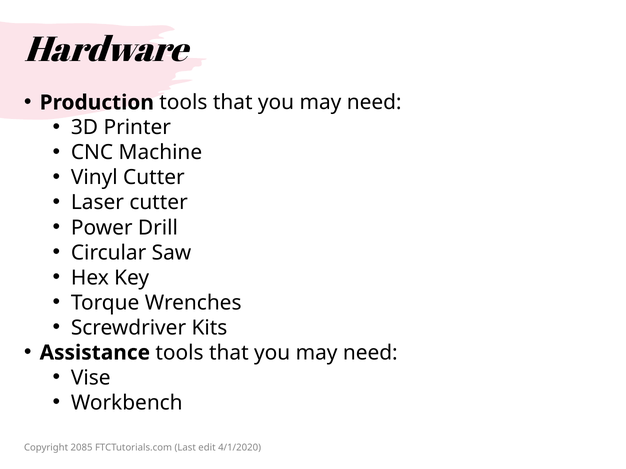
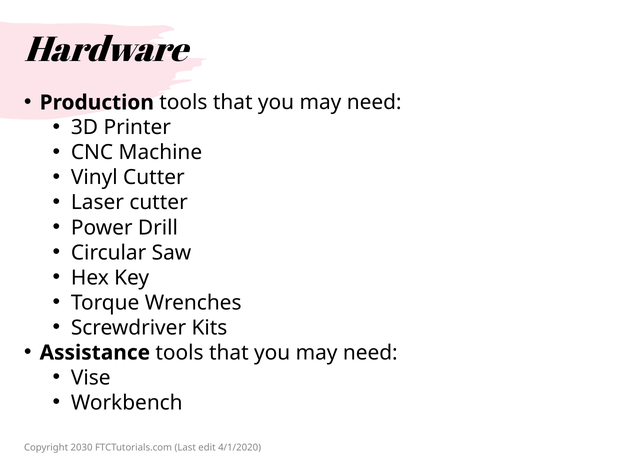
2085: 2085 -> 2030
